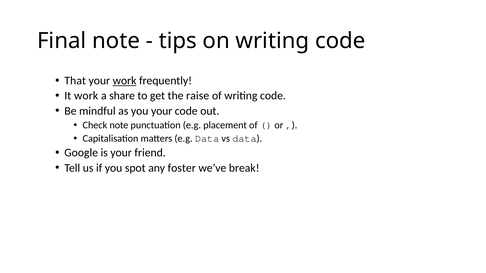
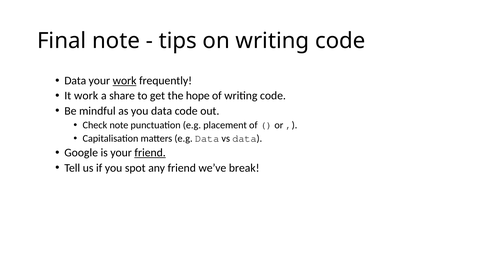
That at (75, 81): That -> Data
raise: raise -> hope
you your: your -> data
friend at (150, 153) underline: none -> present
any foster: foster -> friend
